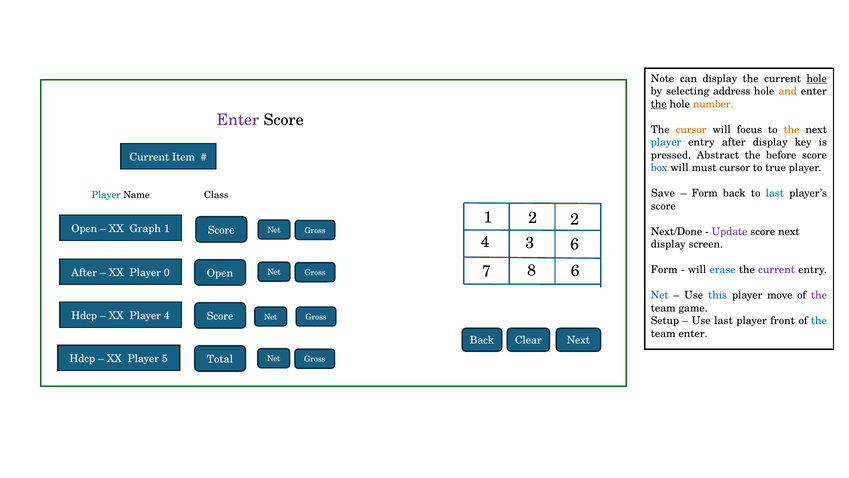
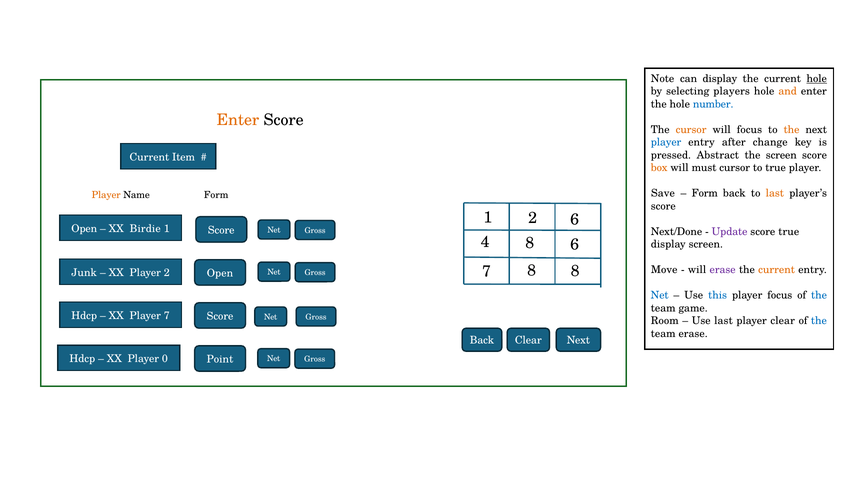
address: address -> players
the at (659, 104) underline: present -> none
number colour: orange -> blue
Enter at (238, 120) colour: purple -> orange
after display: display -> change
the before: before -> screen
box colour: blue -> orange
last at (775, 193) colour: blue -> orange
Player at (106, 195) colour: blue -> orange
Name Class: Class -> Form
2 2: 2 -> 6
Graph: Graph -> Birdie
score next: next -> true
4 3: 3 -> 8
8 6: 6 -> 8
Form at (664, 270): Form -> Move
erase at (723, 270) colour: blue -> purple
current at (777, 270) colour: purple -> orange
After at (84, 272): After -> Junk
Player 0: 0 -> 2
player move: move -> focus
the at (819, 295) colour: purple -> blue
Player 4: 4 -> 7
Setup: Setup -> Room
player front: front -> clear
team enter: enter -> erase
5: 5 -> 0
Total: Total -> Point
